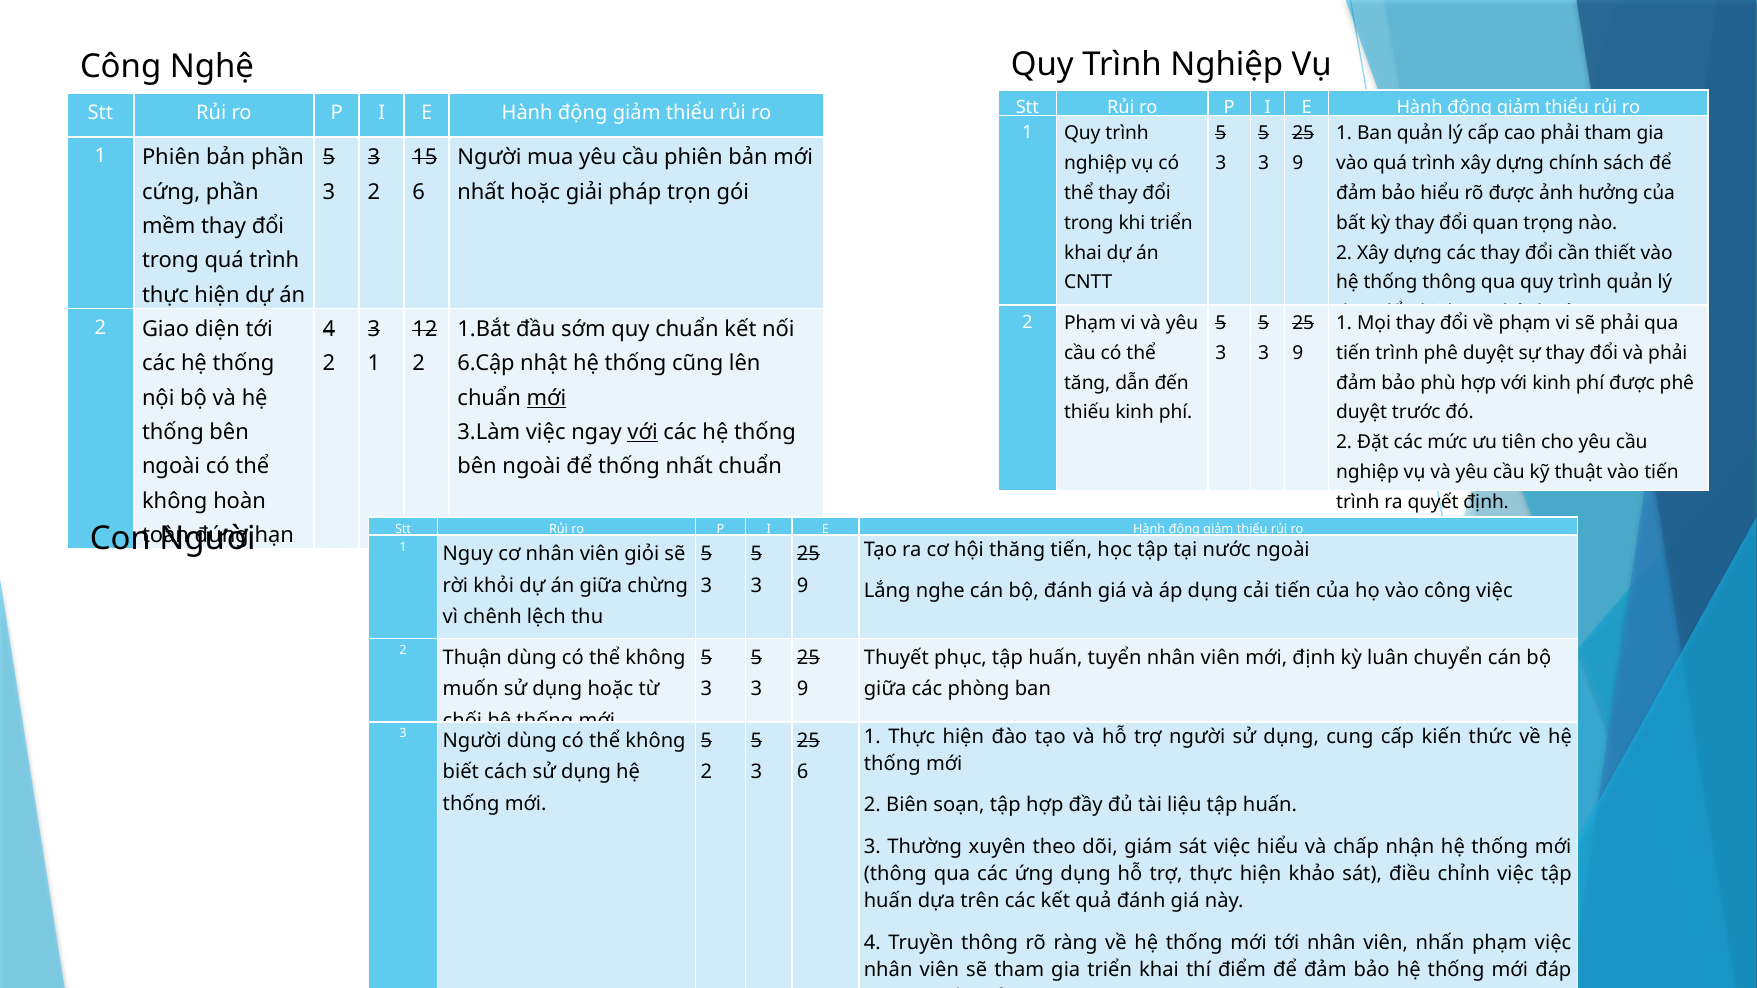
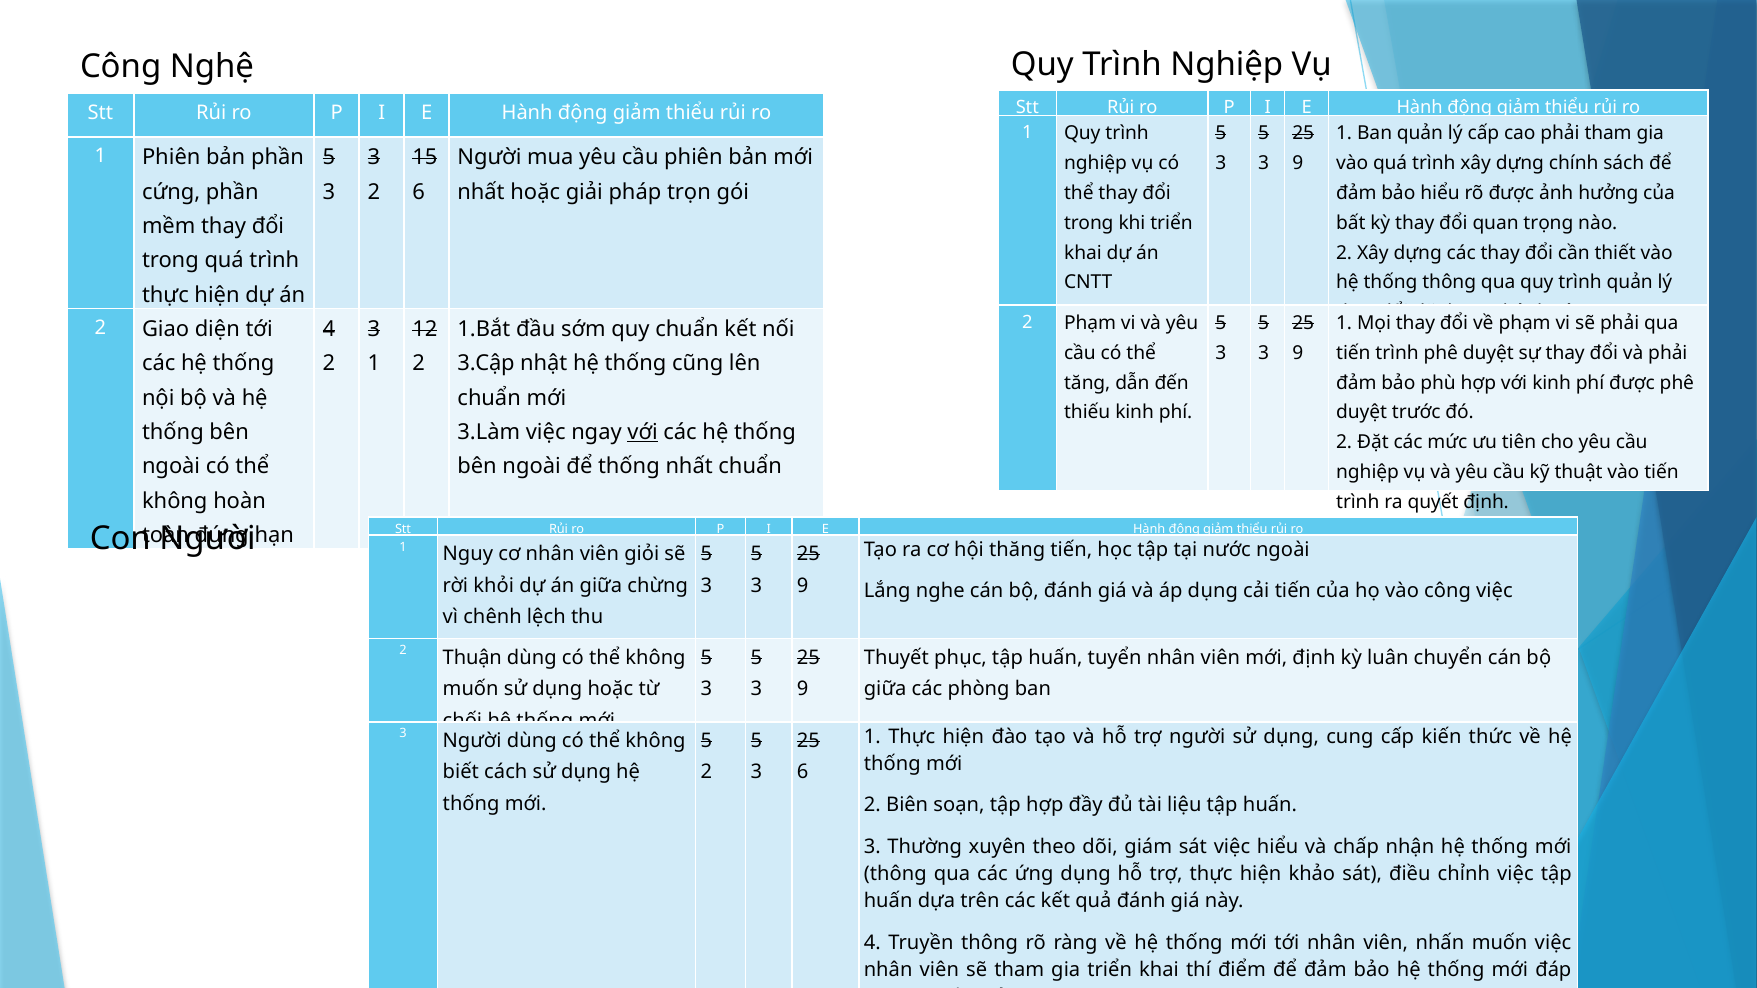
6.Cập: 6.Cập -> 3.Cập
mới at (546, 398) underline: present -> none
nhấn phạm: phạm -> muốn
